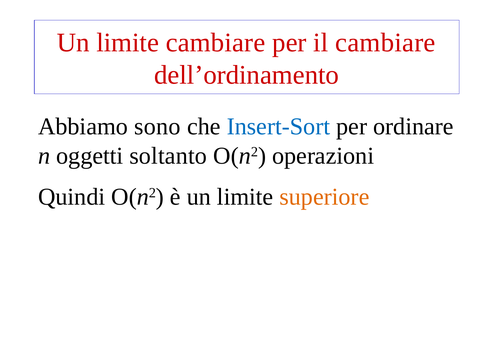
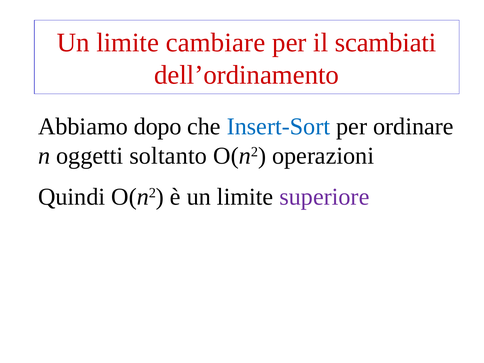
il cambiare: cambiare -> scambiati
sono: sono -> dopo
superiore colour: orange -> purple
